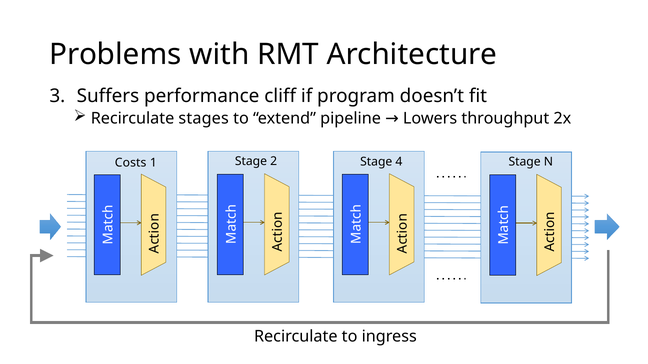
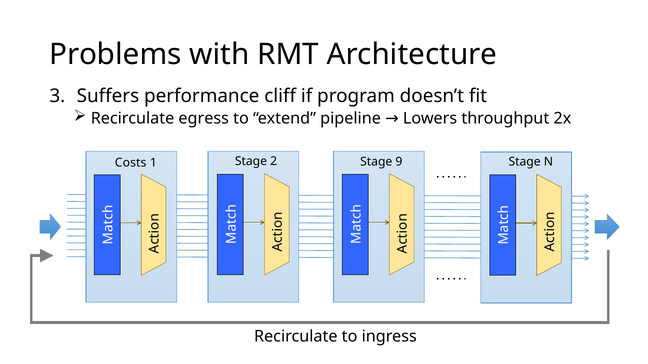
stages: stages -> egress
4: 4 -> 9
